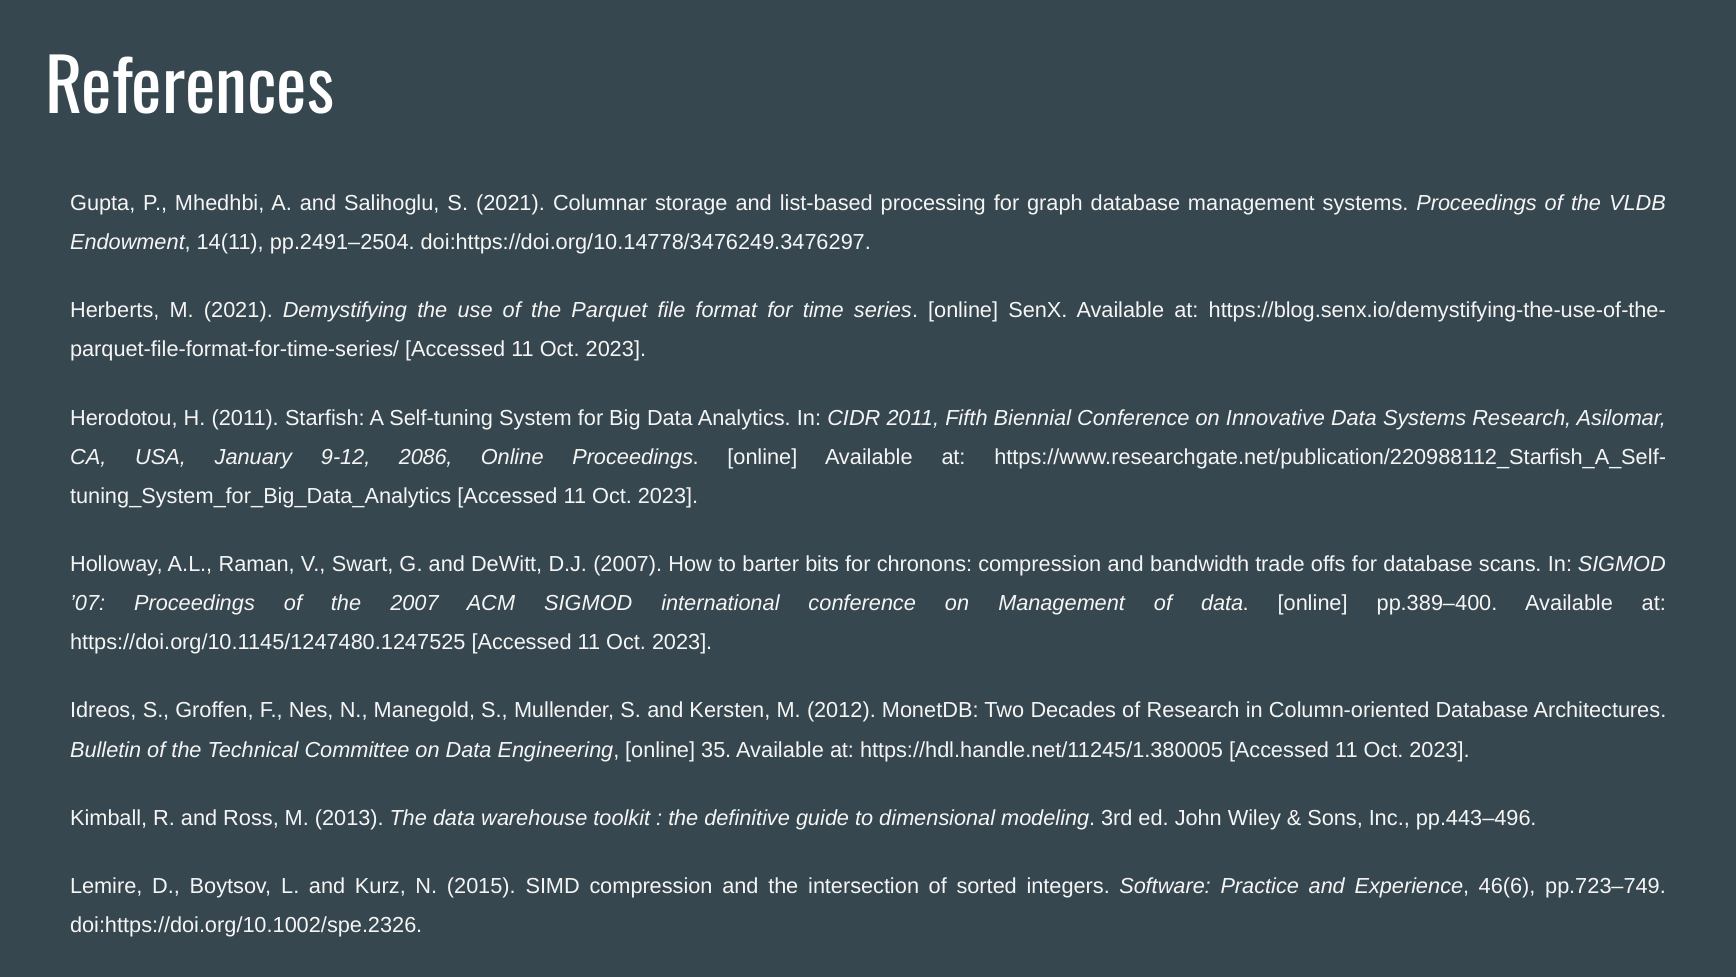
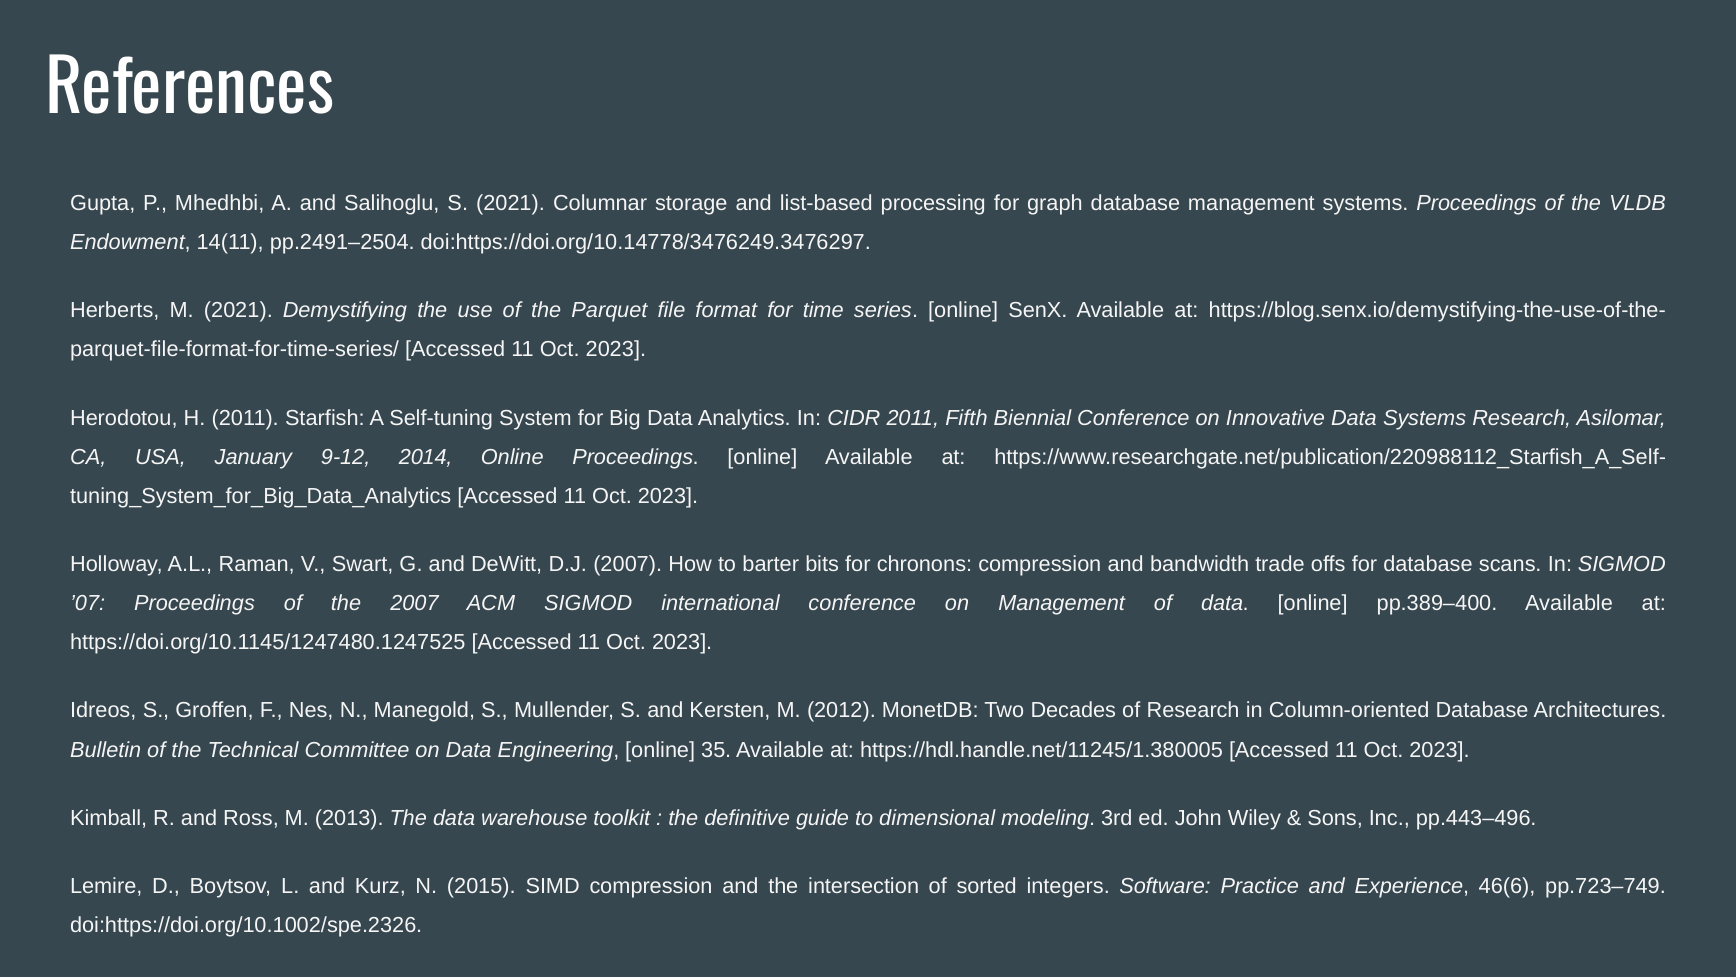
2086: 2086 -> 2014
